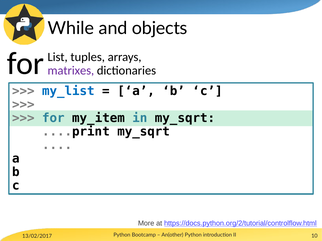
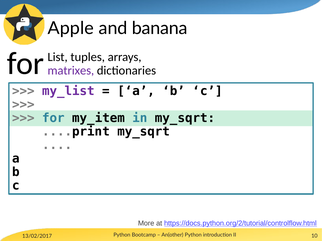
While: While -> Apple
objects: objects -> banana
my_list colour: blue -> purple
